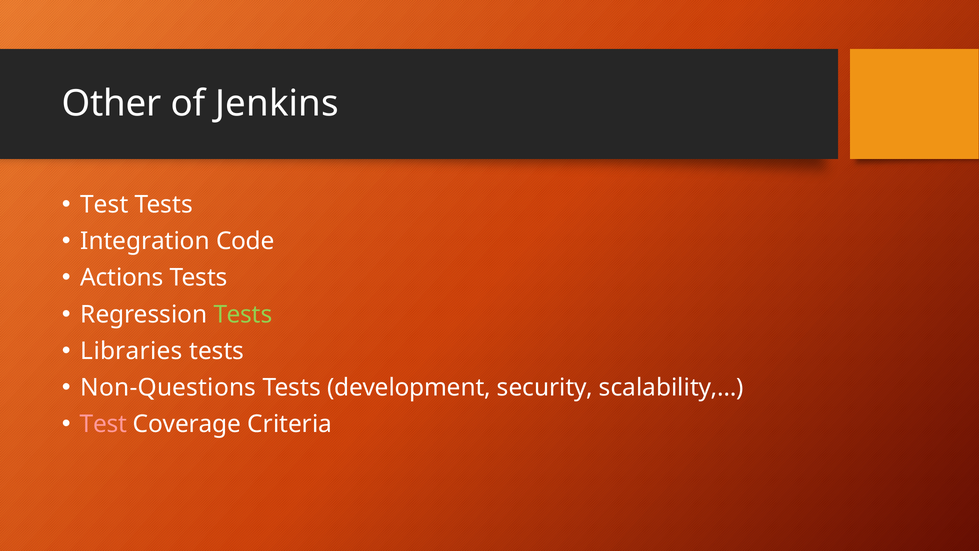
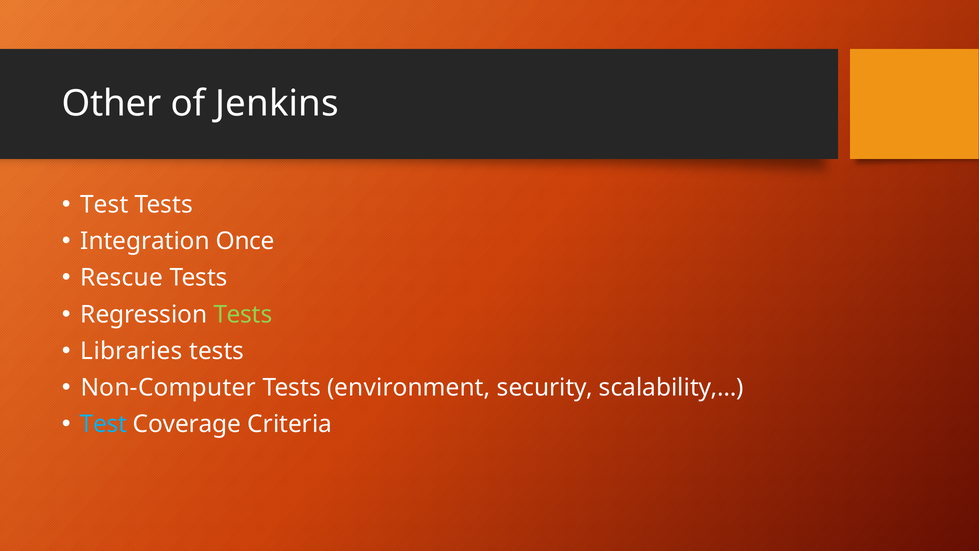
Code: Code -> Once
Actions: Actions -> Rescue
Non-Questions: Non-Questions -> Non-Computer
development: development -> environment
Test at (104, 424) colour: pink -> light blue
